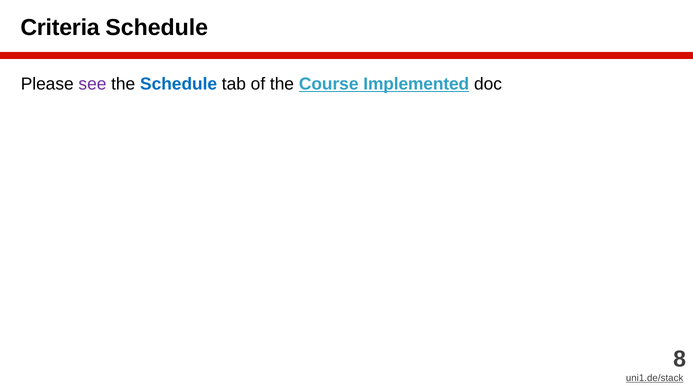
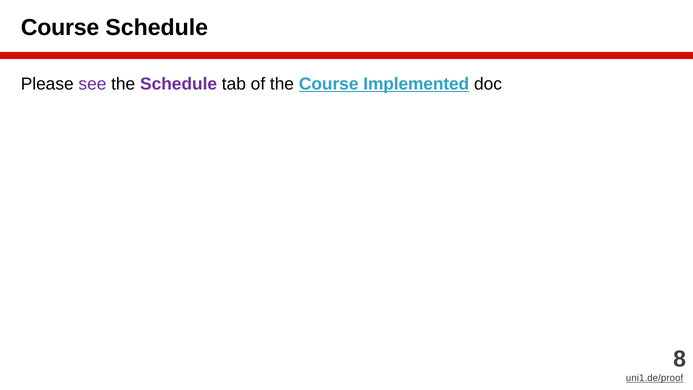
Criteria at (60, 28): Criteria -> Course
Schedule at (179, 84) colour: blue -> purple
uni1.de/stack: uni1.de/stack -> uni1.de/proof
